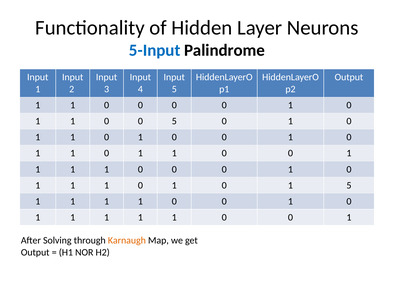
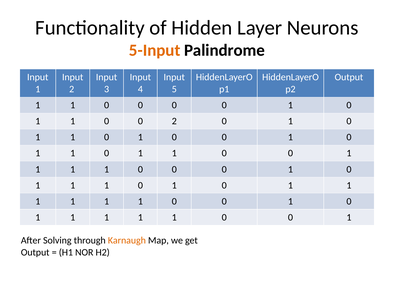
5-Input colour: blue -> orange
0 5: 5 -> 2
5 at (349, 185): 5 -> 1
